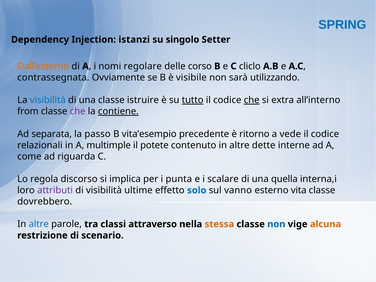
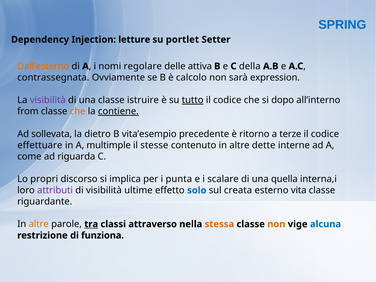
istanzi: istanzi -> letture
singolo: singolo -> portlet
corso: corso -> attiva
cliclo: cliclo -> della
visibile: visibile -> calcolo
utilizzando: utilizzando -> expression
visibilità at (48, 100) colour: blue -> purple
che at (252, 100) underline: present -> none
extra: extra -> dopo
che at (78, 111) colour: purple -> orange
separata: separata -> sollevata
passo: passo -> dietro
vede: vede -> terze
relazionali: relazionali -> effettuare
potete: potete -> stesse
regola: regola -> propri
vanno: vanno -> creata
dovrebbero: dovrebbero -> riguardante
altre at (39, 224) colour: blue -> orange
tra underline: none -> present
non at (276, 224) colour: blue -> orange
alcuna colour: orange -> blue
scenario: scenario -> funziona
